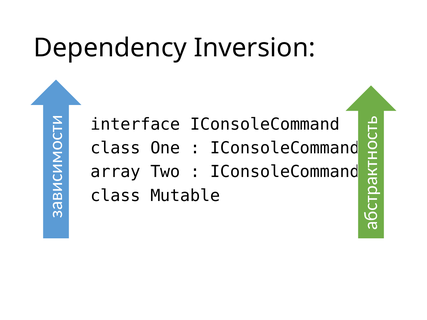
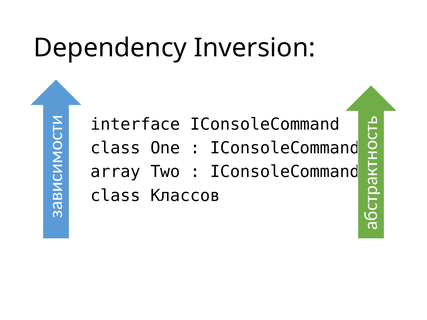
Mutable: Mutable -> Классов
